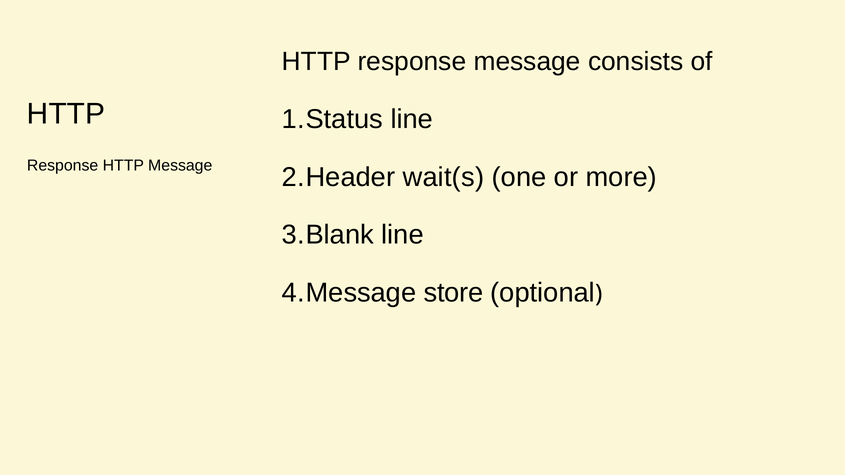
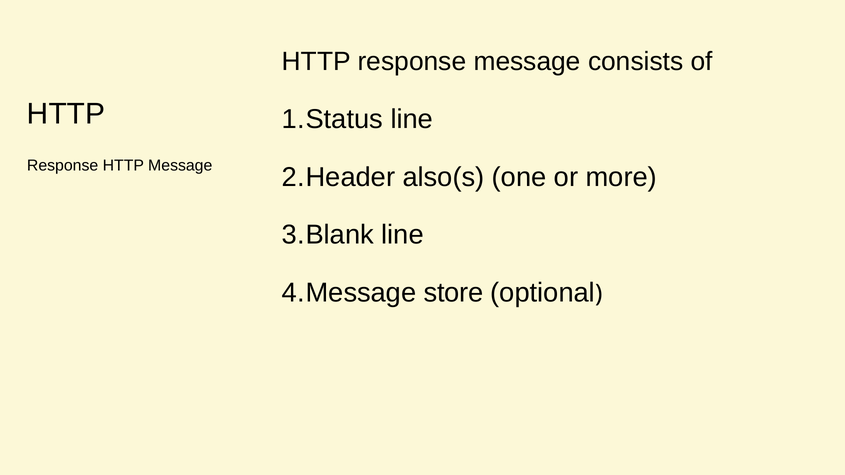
wait(s: wait(s -> also(s
